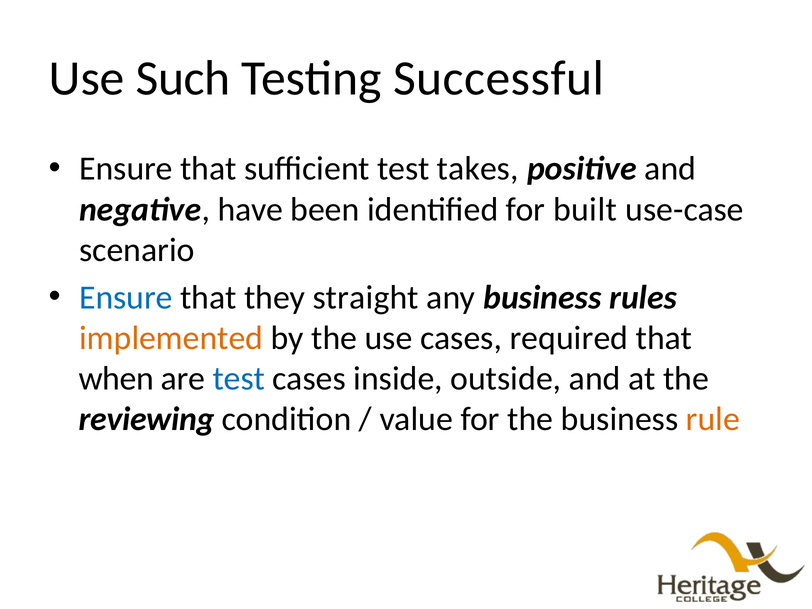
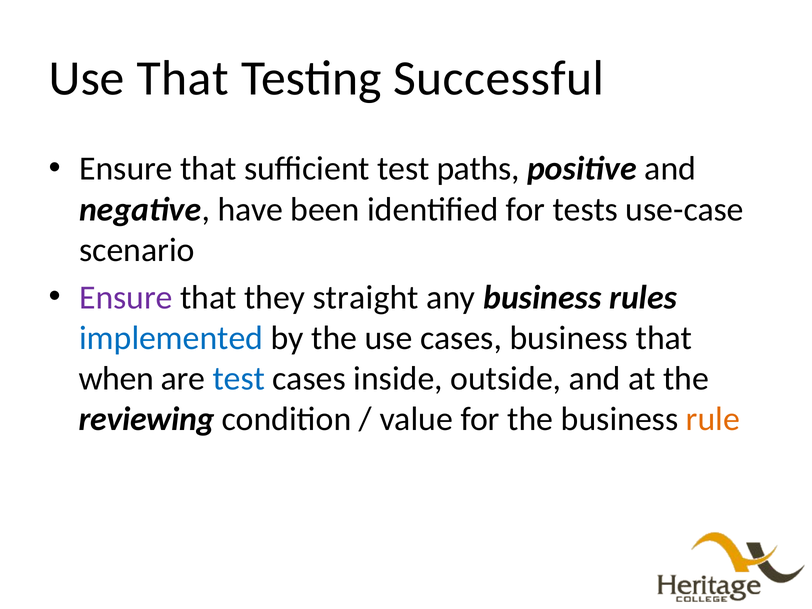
Use Such: Such -> That
takes: takes -> paths
built: built -> tests
Ensure at (126, 297) colour: blue -> purple
implemented colour: orange -> blue
cases required: required -> business
